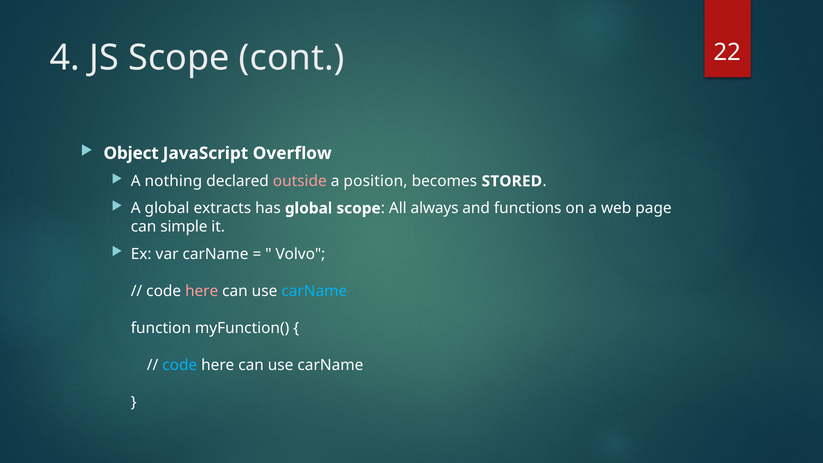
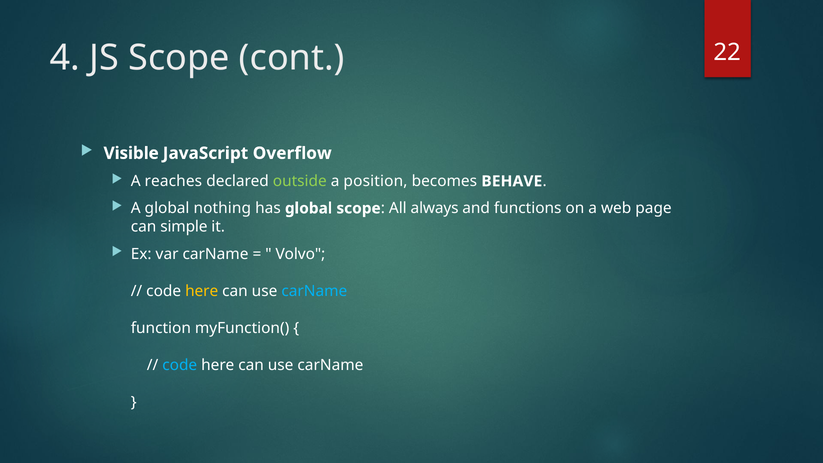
Object: Object -> Visible
nothing: nothing -> reaches
outside colour: pink -> light green
STORED: STORED -> BEHAVE
extracts: extracts -> nothing
here at (202, 291) colour: pink -> yellow
